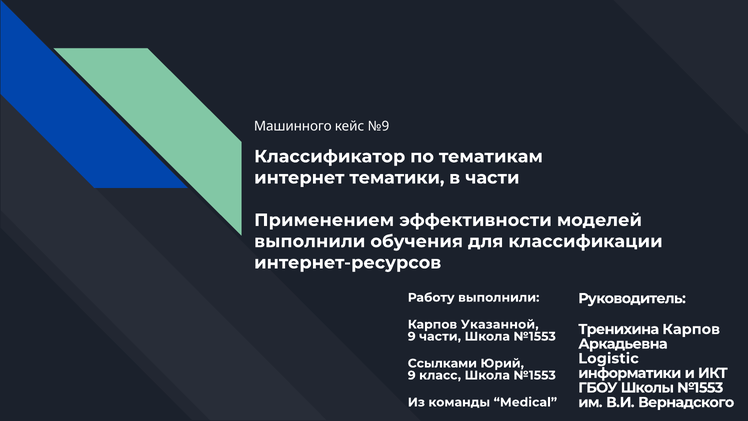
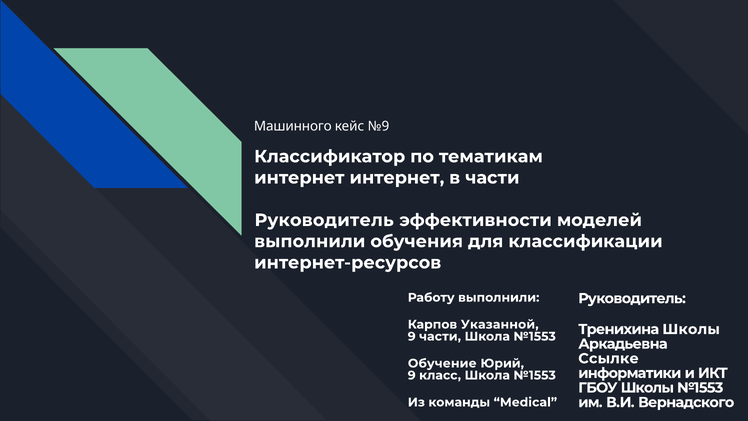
интернет тематики: тематики -> интернет
Применением at (324, 220): Применением -> Руководитель
Тренихина Карпов: Карпов -> Школы
Logistic: Logistic -> Ссылке
Ссылками: Ссылками -> Обучение
